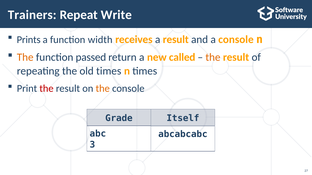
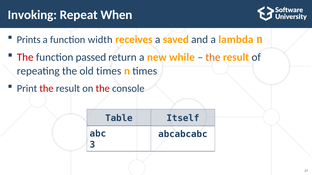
Trainers: Trainers -> Invoking
Write: Write -> When
a result: result -> saved
a console: console -> lambda
The at (25, 57) colour: orange -> red
called: called -> while
the at (103, 89) colour: orange -> red
Grade: Grade -> Table
